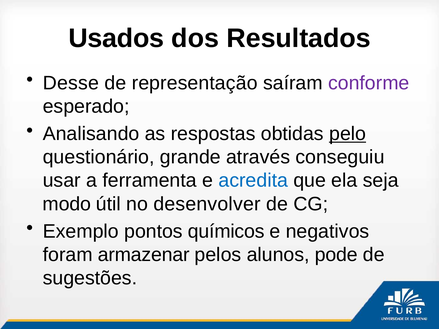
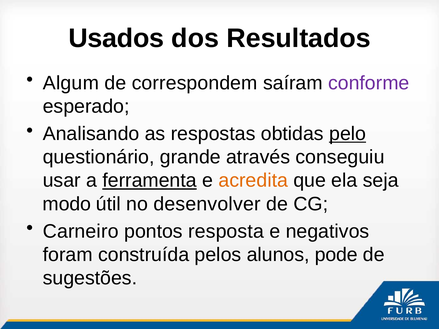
Desse: Desse -> Algum
representação: representação -> correspondem
ferramenta underline: none -> present
acredita colour: blue -> orange
Exemplo: Exemplo -> Carneiro
químicos: químicos -> resposta
armazenar: armazenar -> construída
